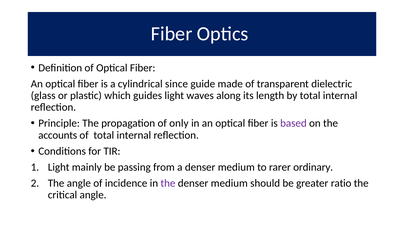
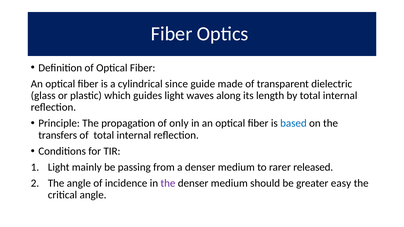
based colour: purple -> blue
accounts: accounts -> transfers
ordinary: ordinary -> released
ratio: ratio -> easy
